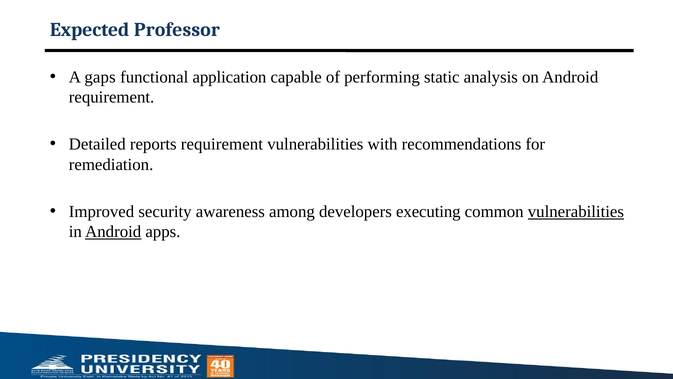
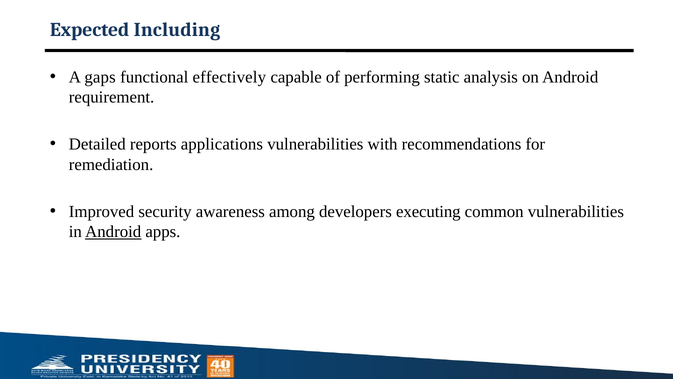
Professor: Professor -> Including
application: application -> effectively
reports requirement: requirement -> applications
vulnerabilities at (576, 211) underline: present -> none
